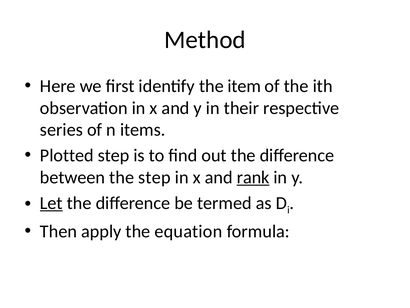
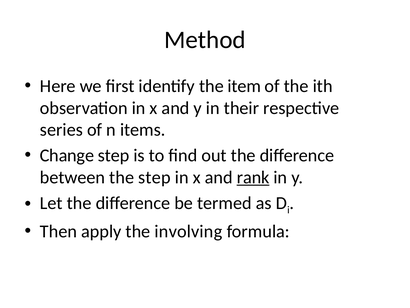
Plotted: Plotted -> Change
Let underline: present -> none
equation: equation -> involving
